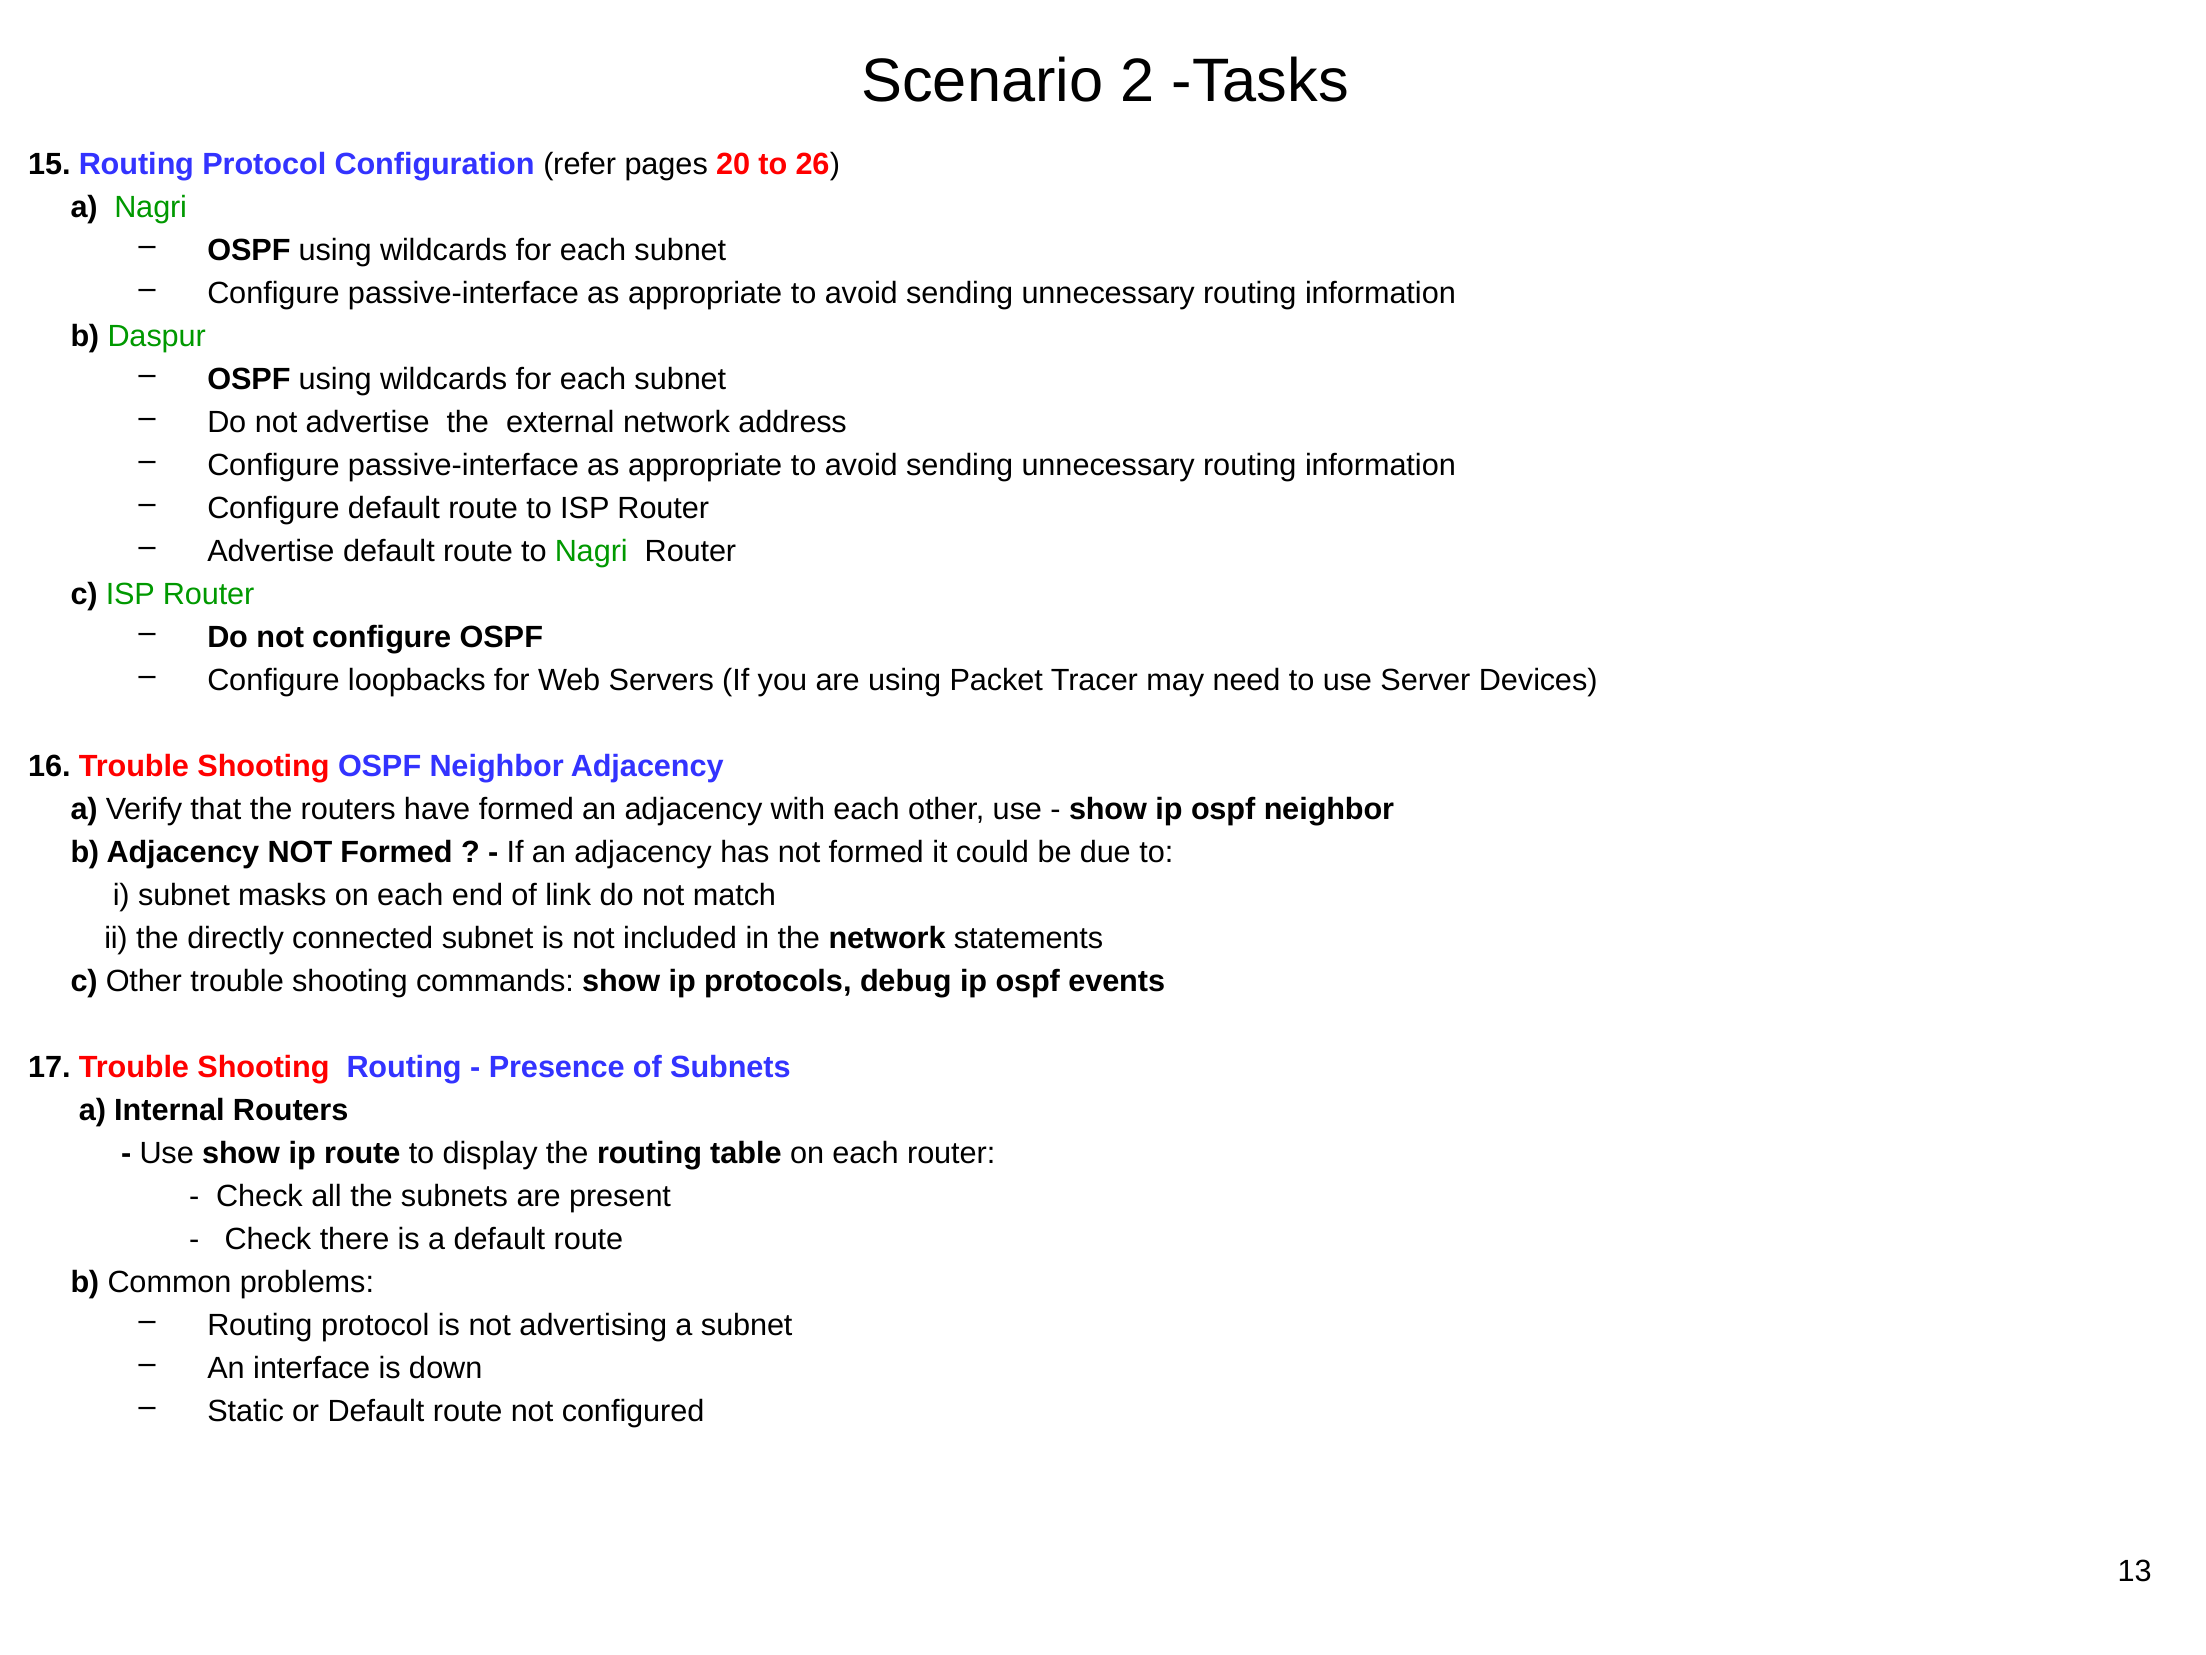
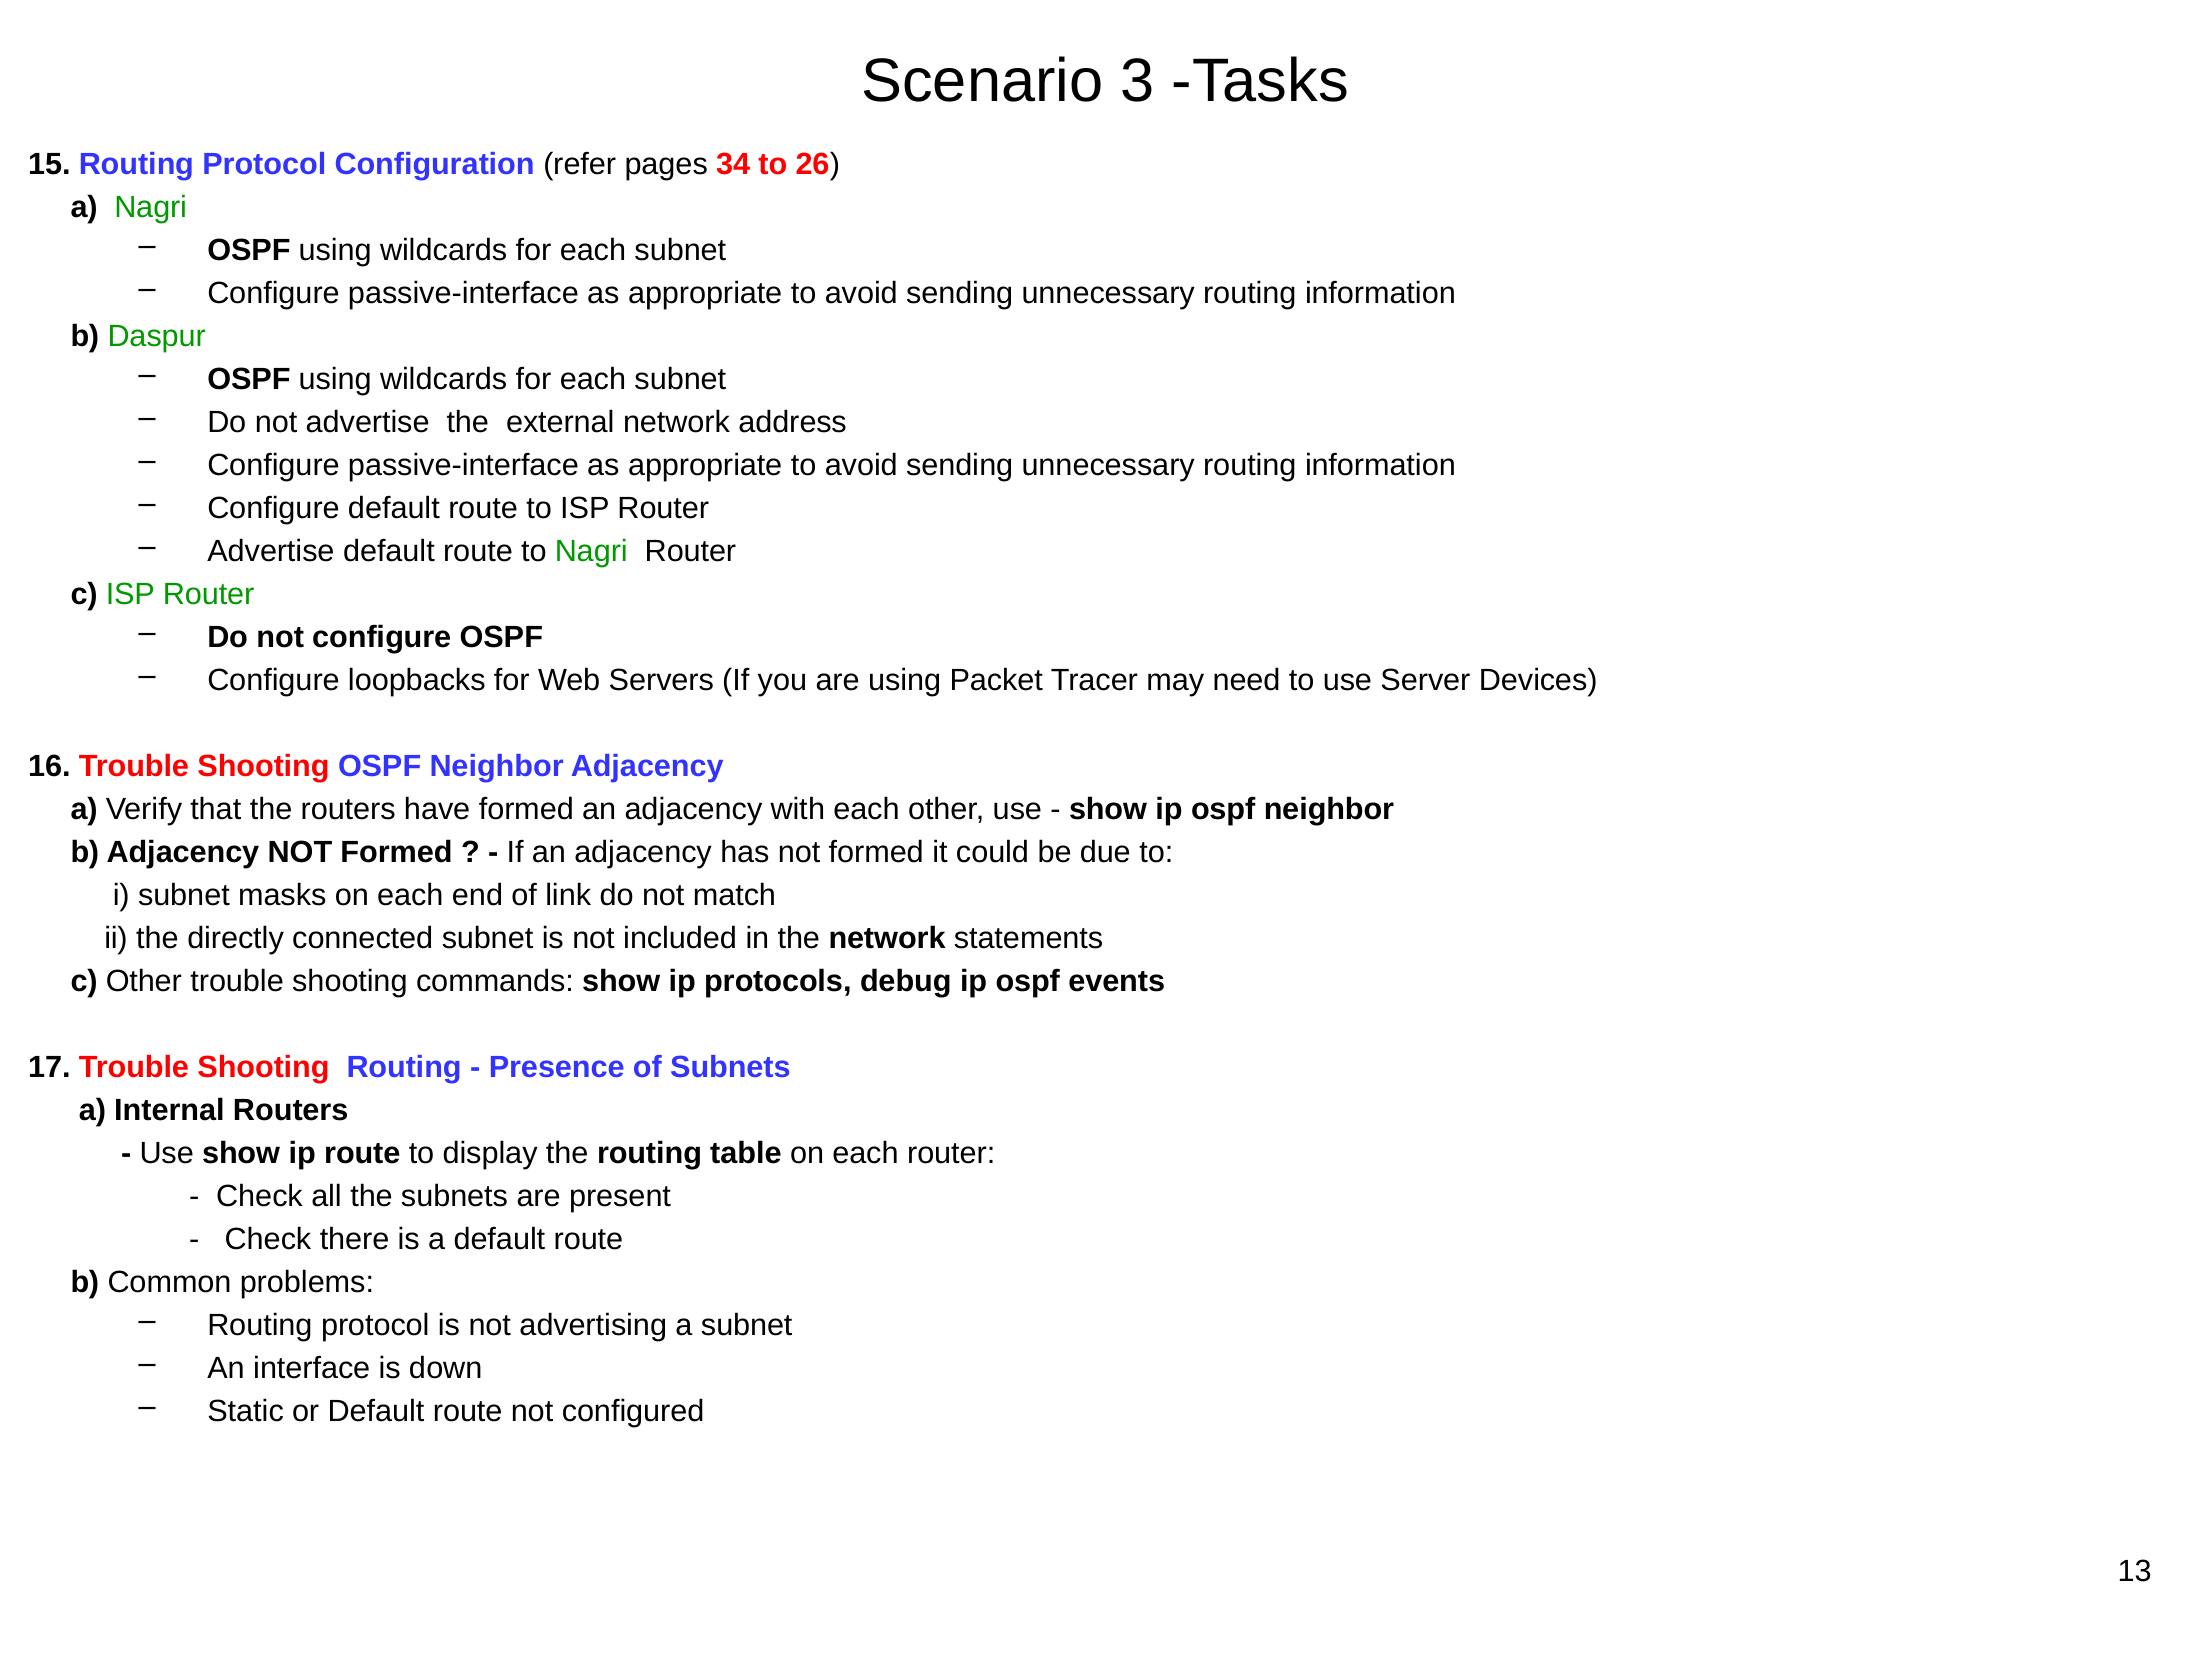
2: 2 -> 3
20: 20 -> 34
